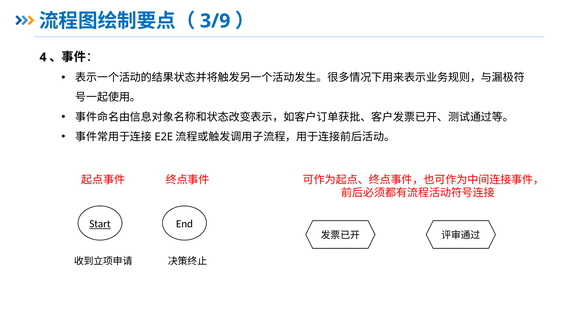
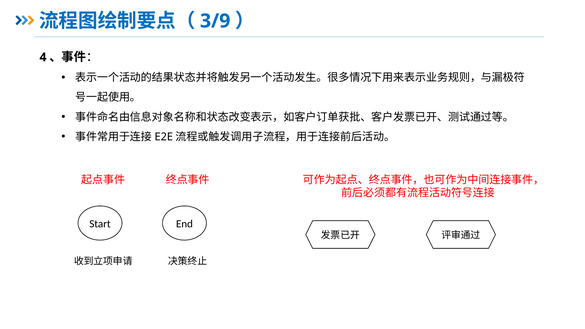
Start underline: present -> none
